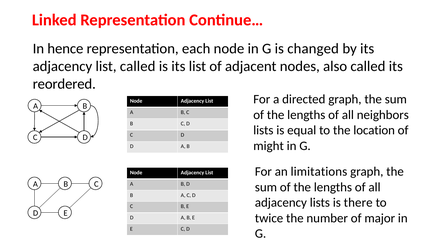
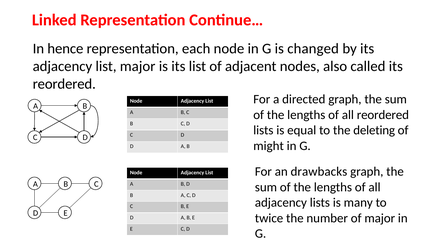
list called: called -> major
all neighbors: neighbors -> reordered
location: location -> deleting
limitations: limitations -> drawbacks
there: there -> many
